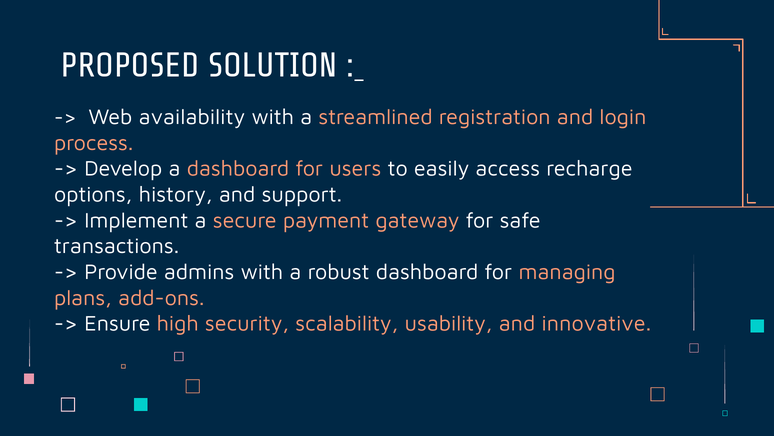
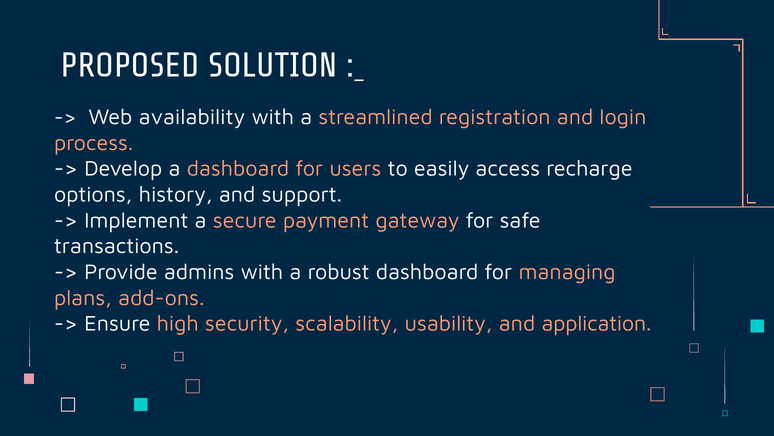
innovative: innovative -> application
